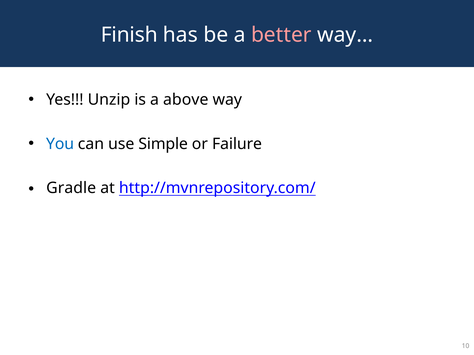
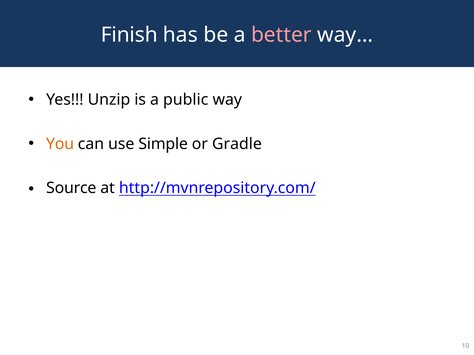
above: above -> public
You colour: blue -> orange
Failure: Failure -> Gradle
Gradle: Gradle -> Source
